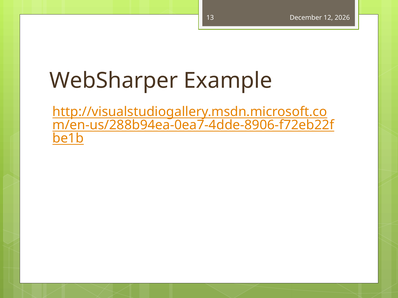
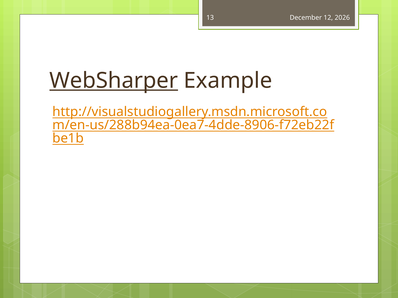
WebSharper underline: none -> present
